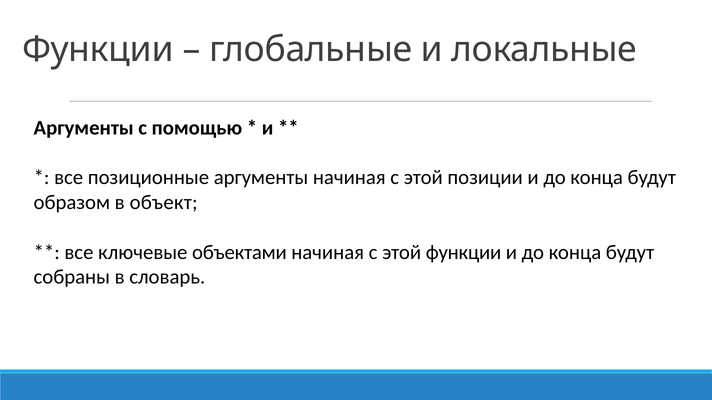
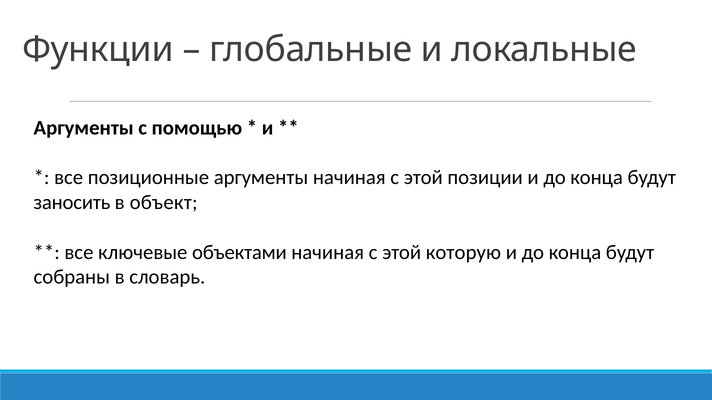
образом: образом -> заносить
этой функции: функции -> которую
